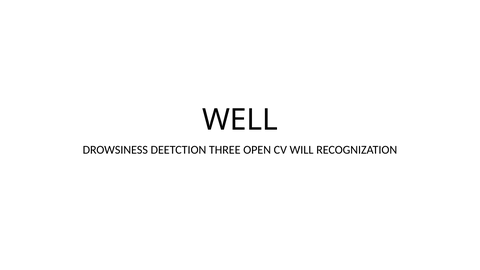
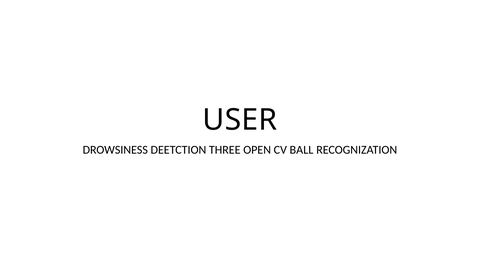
WELL: WELL -> USER
WILL: WILL -> BALL
